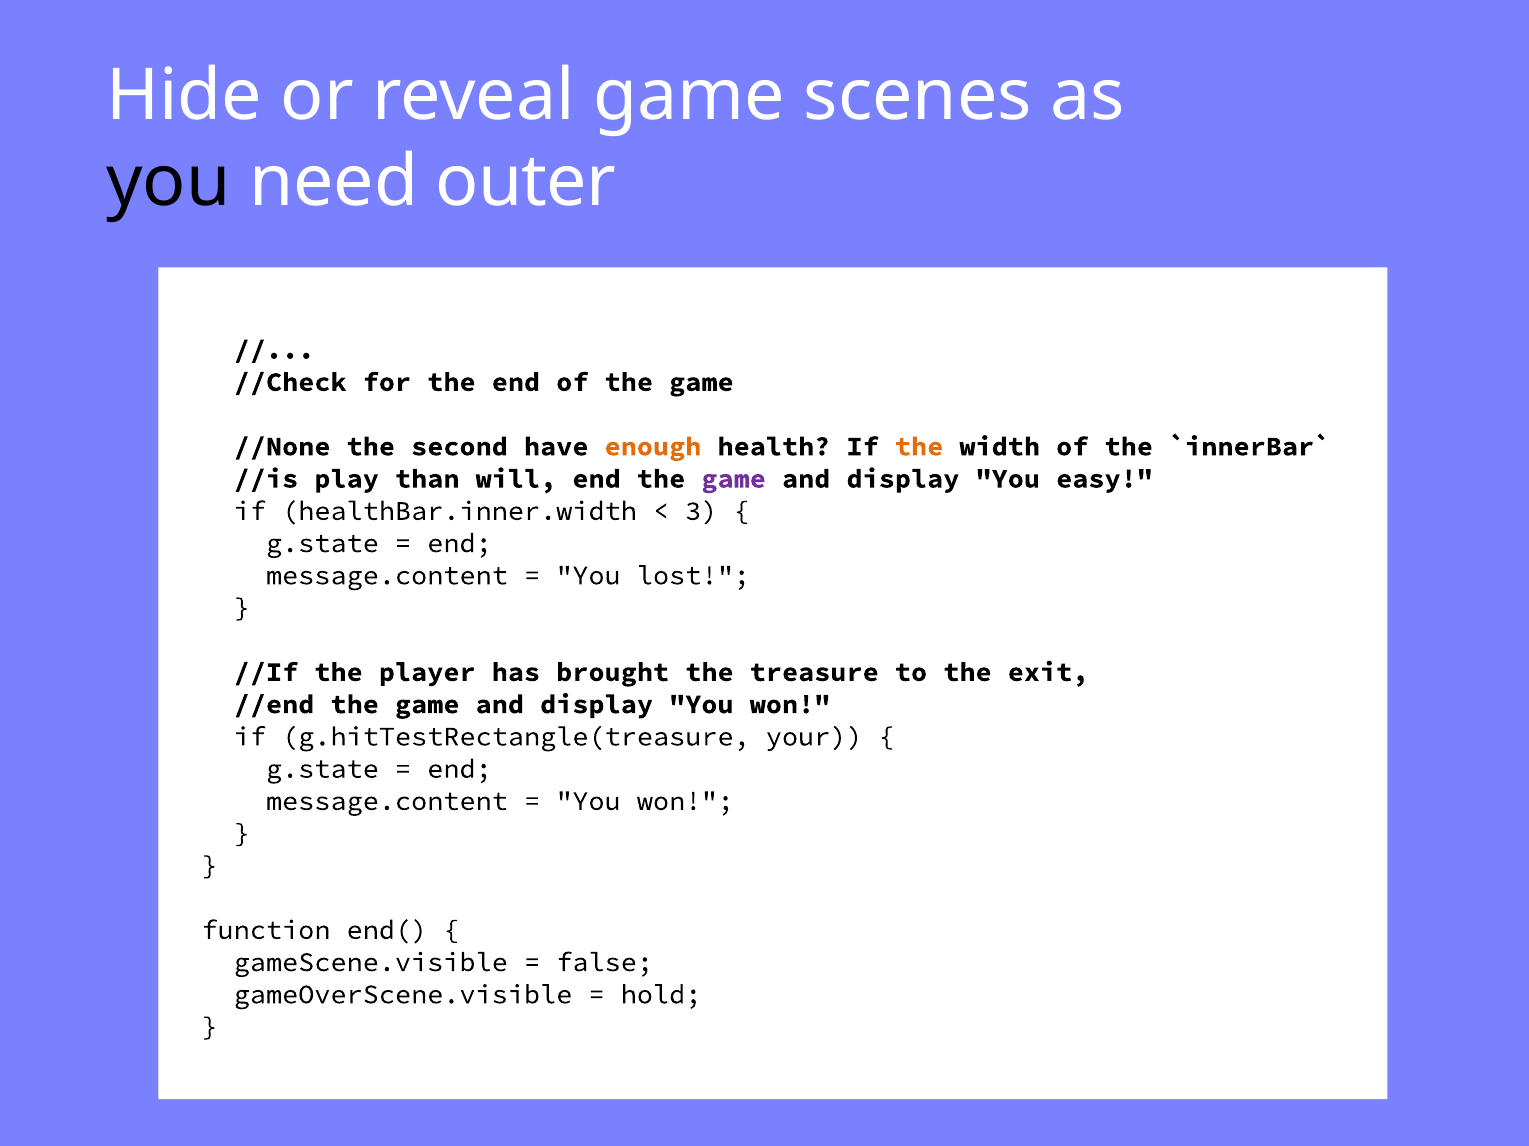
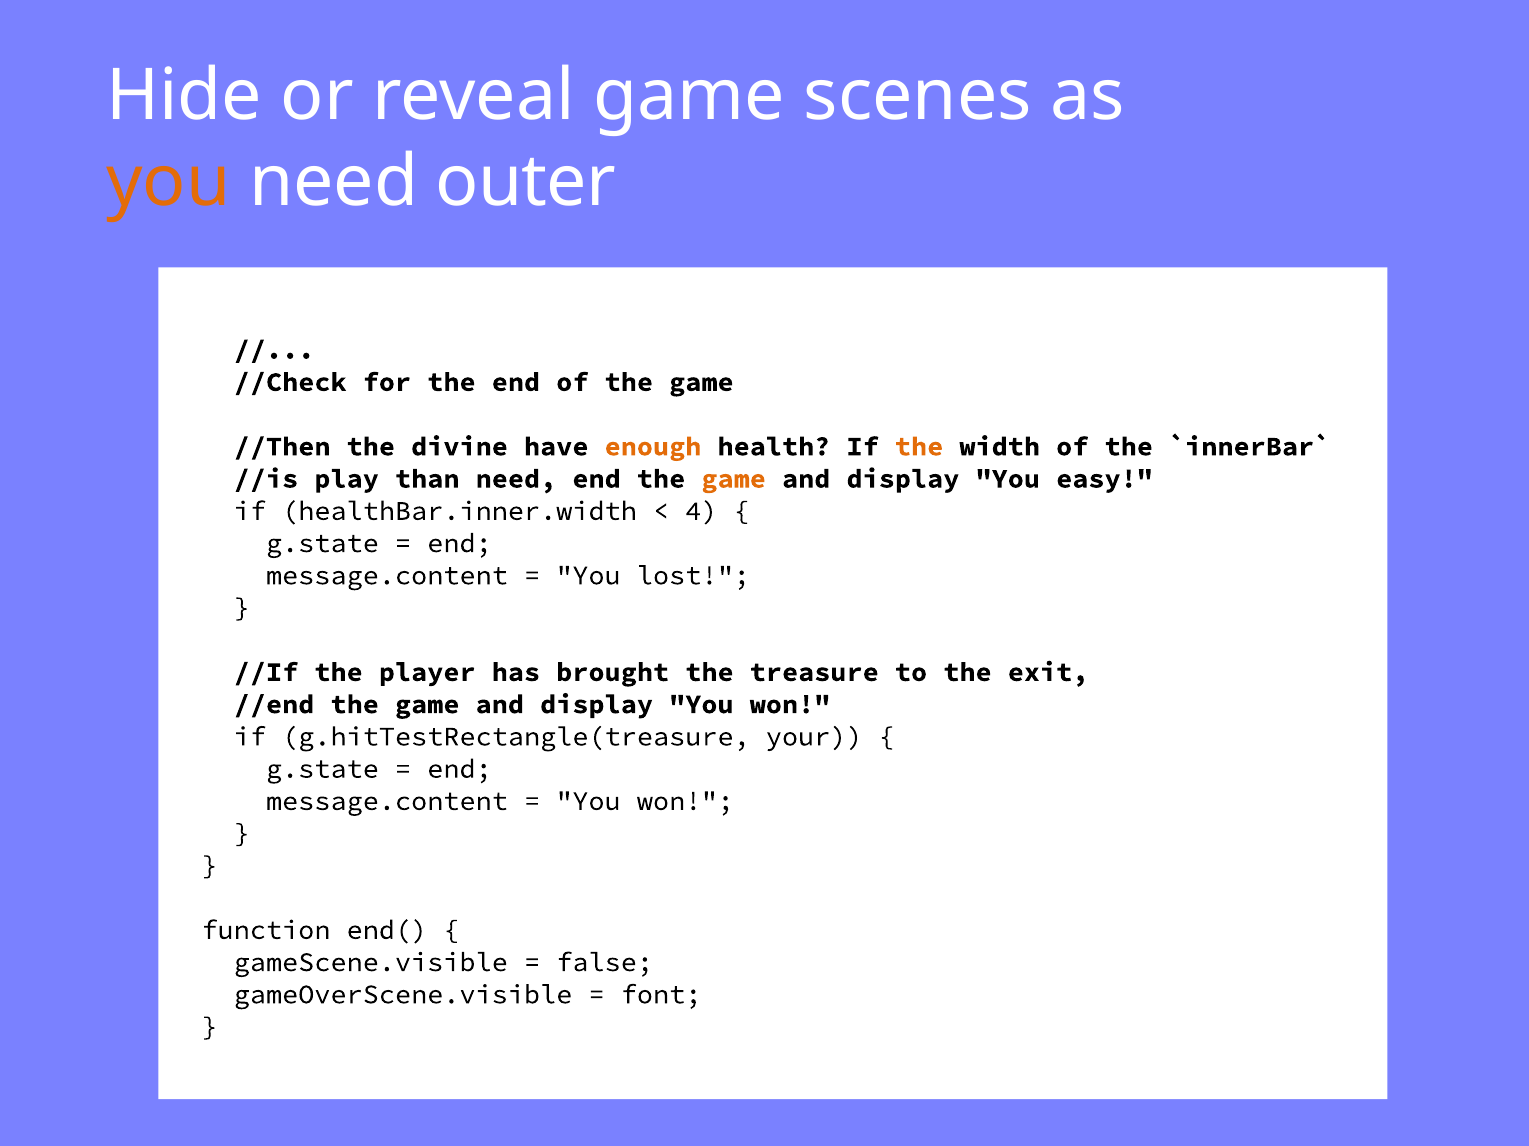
you at (168, 182) colour: black -> orange
//None: //None -> //Then
second: second -> divine
than will: will -> need
game at (734, 479) colour: purple -> orange
3: 3 -> 4
hold: hold -> font
